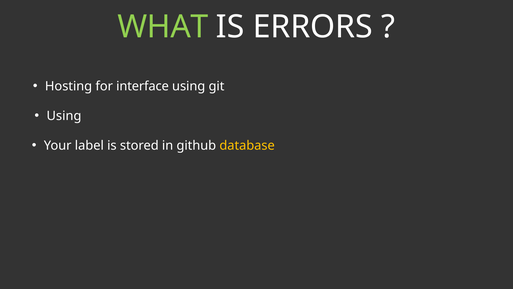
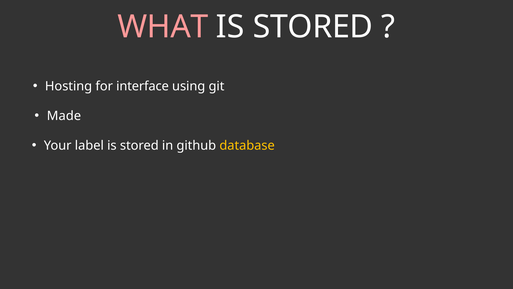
WHAT colour: light green -> pink
ERRORS at (313, 27): ERRORS -> STORED
Using at (64, 116): Using -> Made
